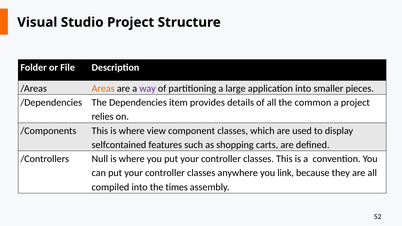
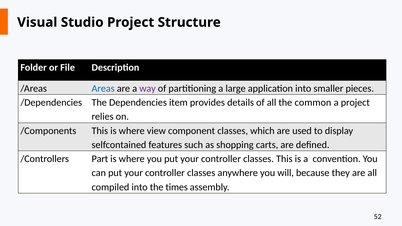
Areas colour: orange -> blue
Null: Null -> Part
link: link -> will
